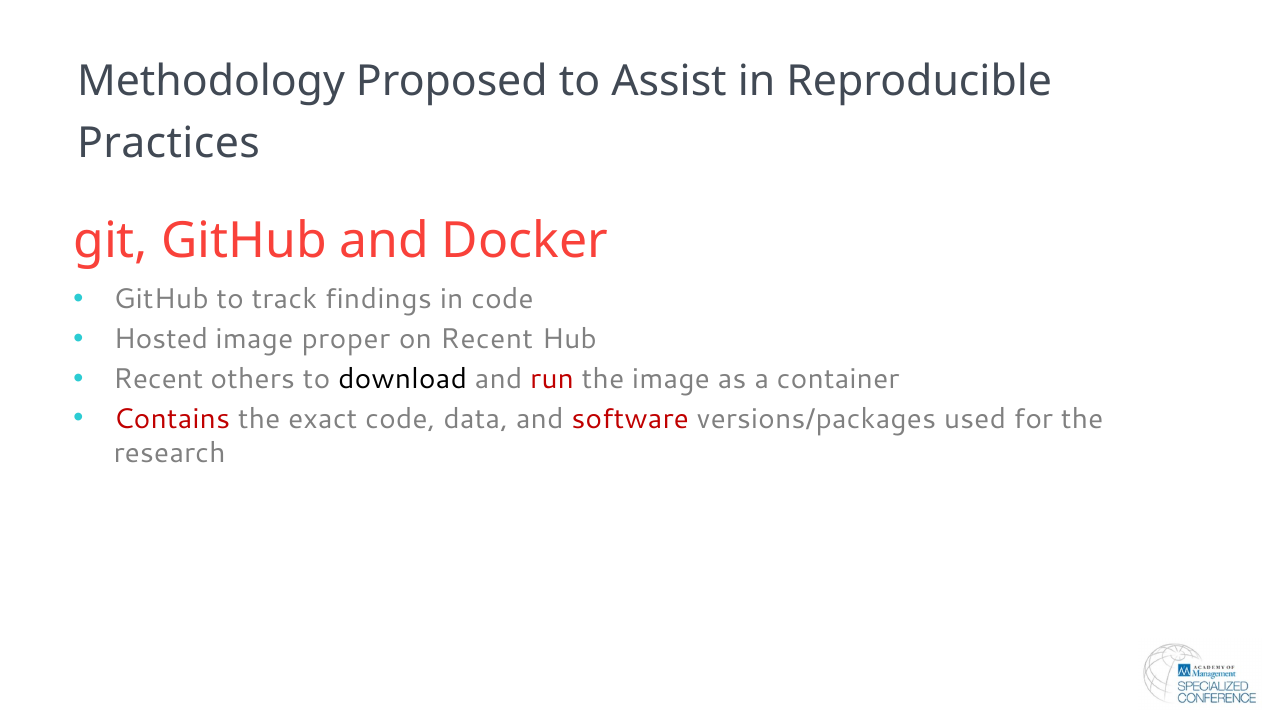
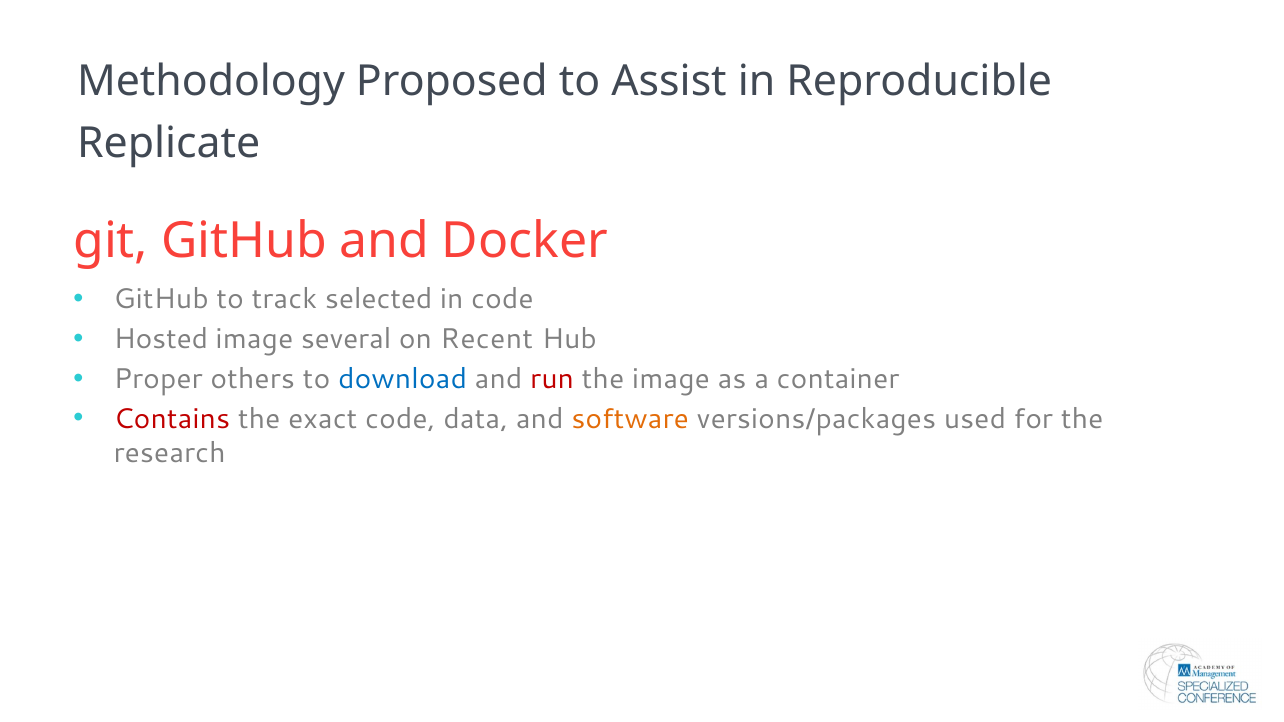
Practices: Practices -> Replicate
findings: findings -> selected
proper: proper -> several
Recent at (158, 379): Recent -> Proper
download colour: black -> blue
software colour: red -> orange
